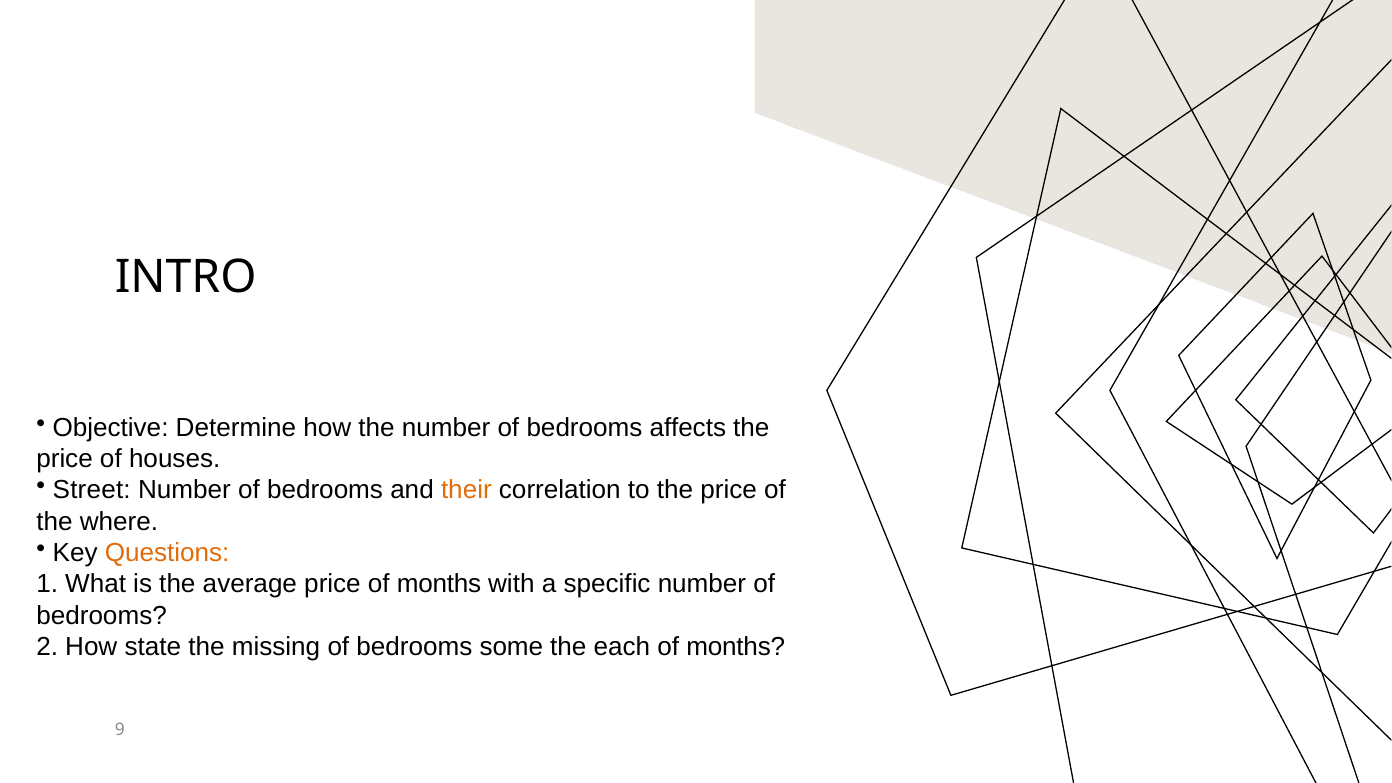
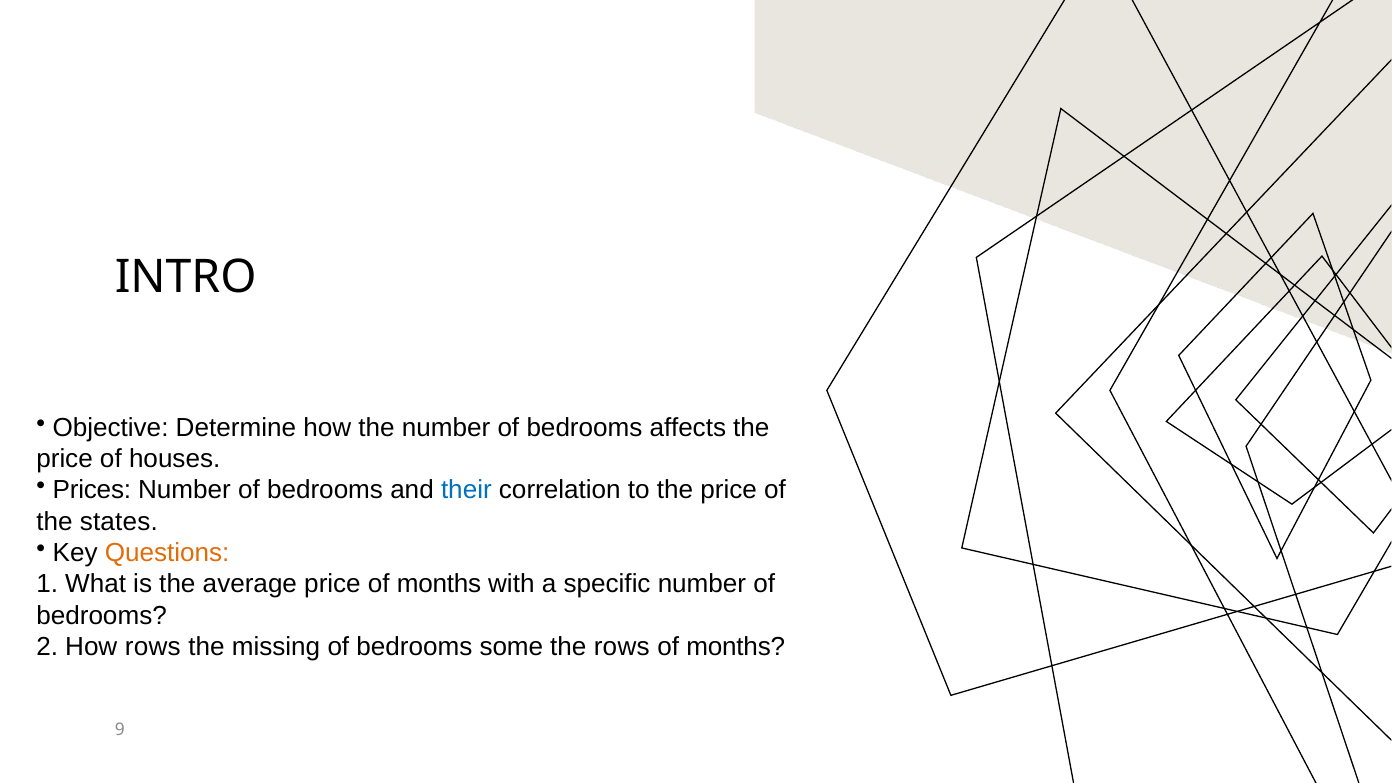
Street: Street -> Prices
their colour: orange -> blue
where: where -> states
How state: state -> rows
the each: each -> rows
